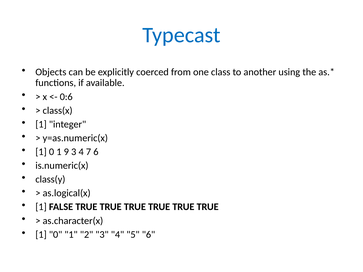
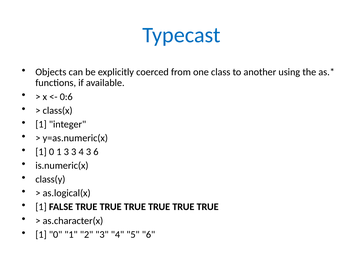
1 9: 9 -> 3
4 7: 7 -> 3
